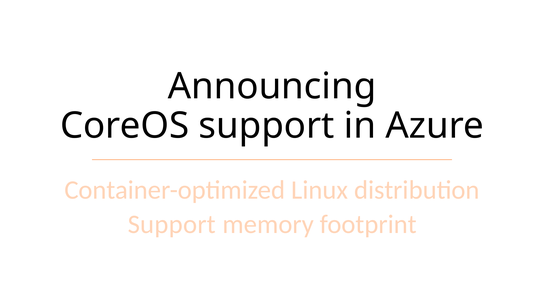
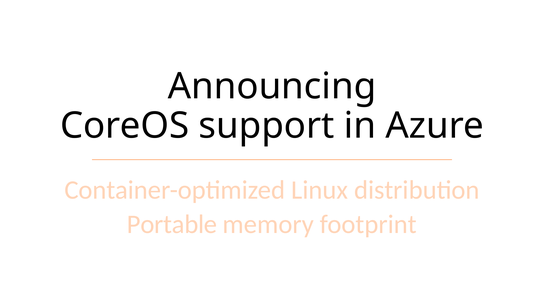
Support at (172, 224): Support -> Portable
